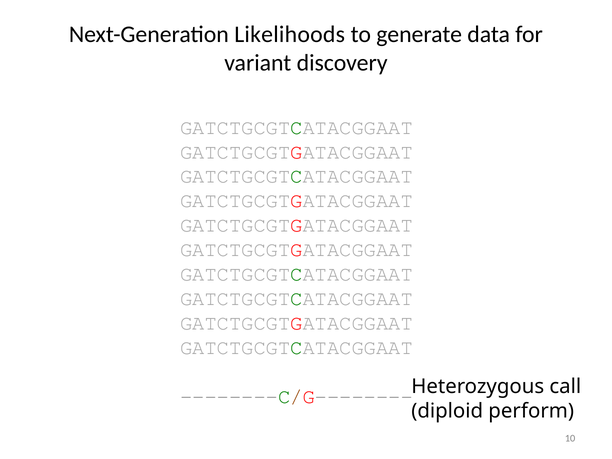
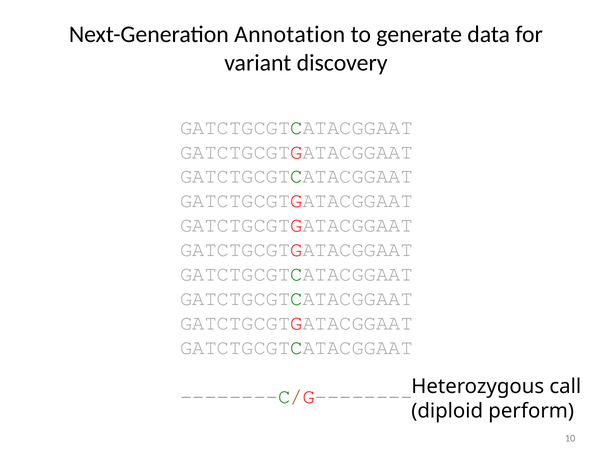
Likelihoods: Likelihoods -> Annotation
